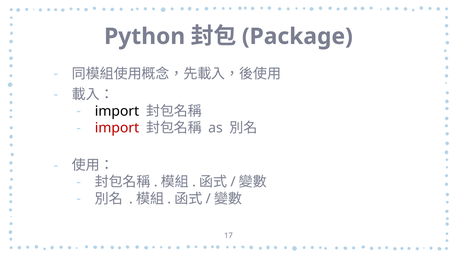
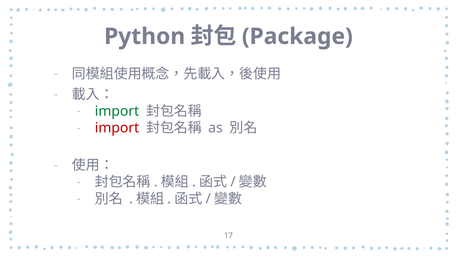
import at (117, 111) colour: black -> green
